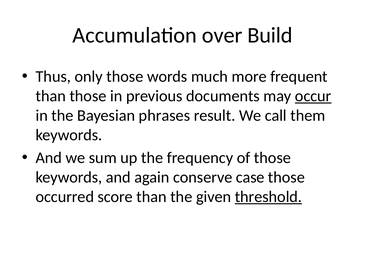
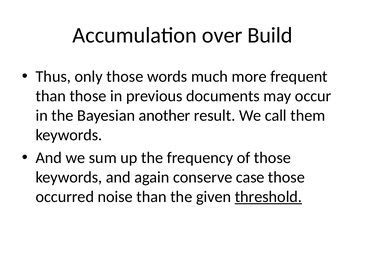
occur underline: present -> none
phrases: phrases -> another
score: score -> noise
